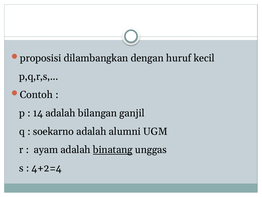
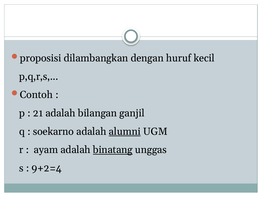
14: 14 -> 21
alumni underline: none -> present
4+2=4: 4+2=4 -> 9+2=4
